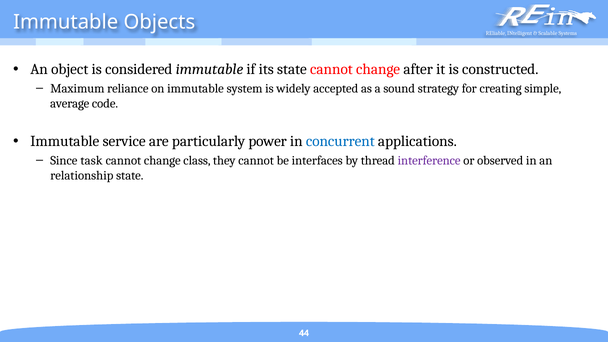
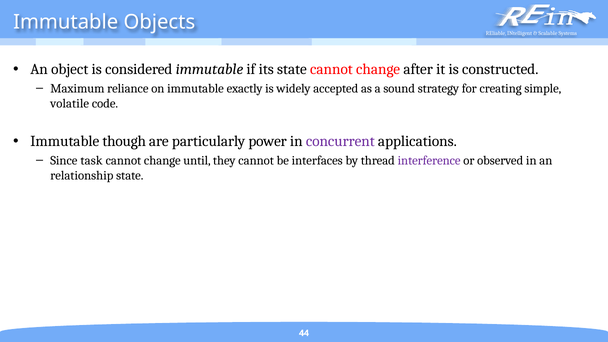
system: system -> exactly
average: average -> volatile
service: service -> though
concurrent colour: blue -> purple
class: class -> until
